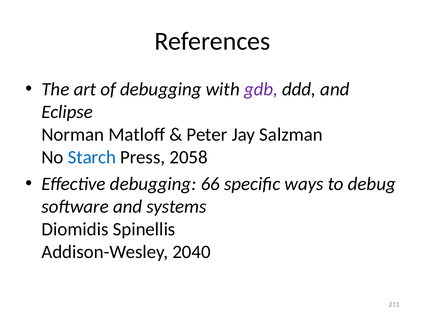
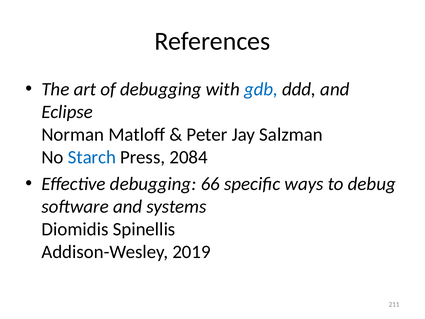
gdb colour: purple -> blue
2058: 2058 -> 2084
2040: 2040 -> 2019
